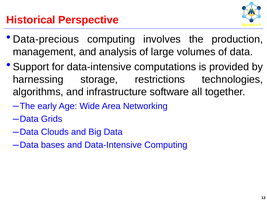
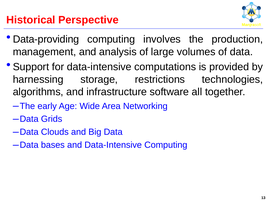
Data-precious: Data-precious -> Data-providing
